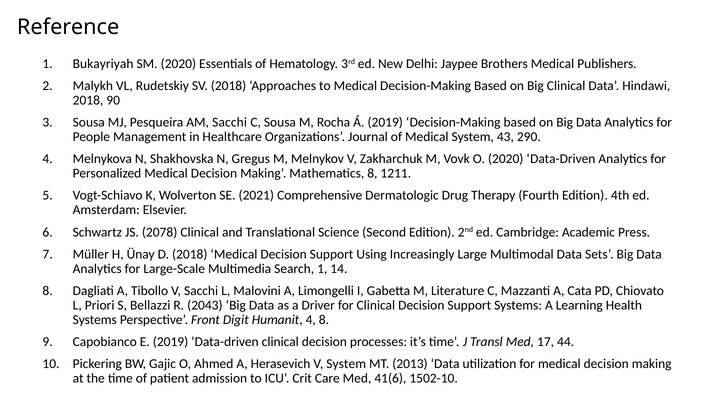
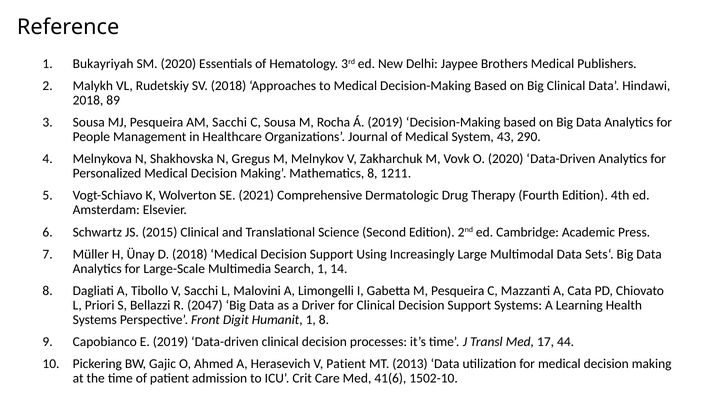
90: 90 -> 89
2078: 2078 -> 2015
M Literature: Literature -> Pesqueira
2043: 2043 -> 2047
Humanit 4: 4 -> 1
V System: System -> Patient
